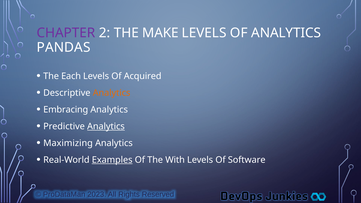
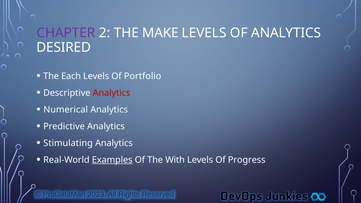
PANDAS: PANDAS -> DESIRED
Acquired: Acquired -> Portfolio
Analytics at (112, 93) colour: orange -> red
Embracing: Embracing -> Numerical
Analytics at (106, 126) underline: present -> none
Maximizing: Maximizing -> Stimulating
Software: Software -> Progress
